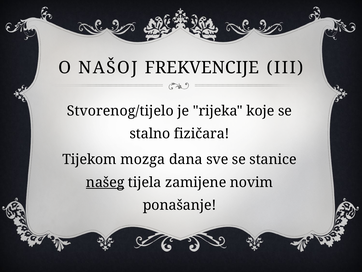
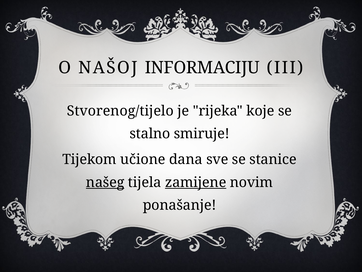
FREKVENCIJE: FREKVENCIJE -> INFORMACIJU
fizičara: fizičara -> smiruje
mozga: mozga -> učione
zamijene underline: none -> present
